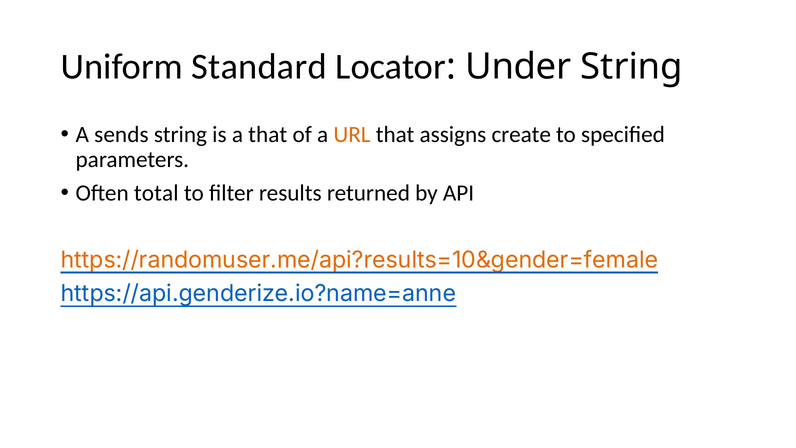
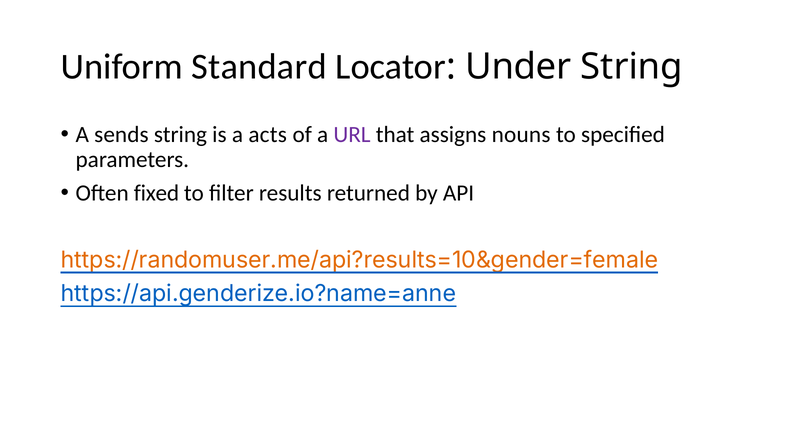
a that: that -> acts
URL colour: orange -> purple
create: create -> nouns
total: total -> fixed
